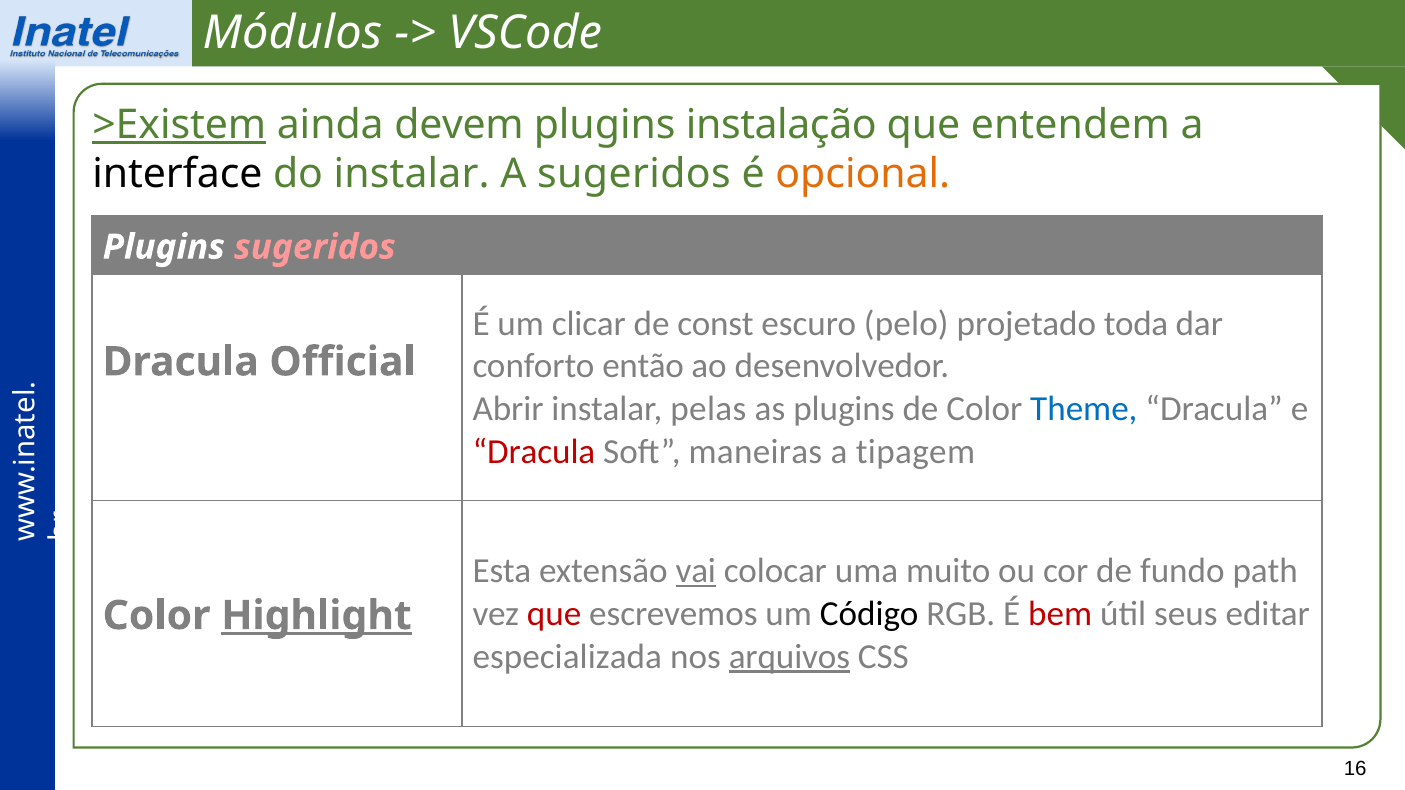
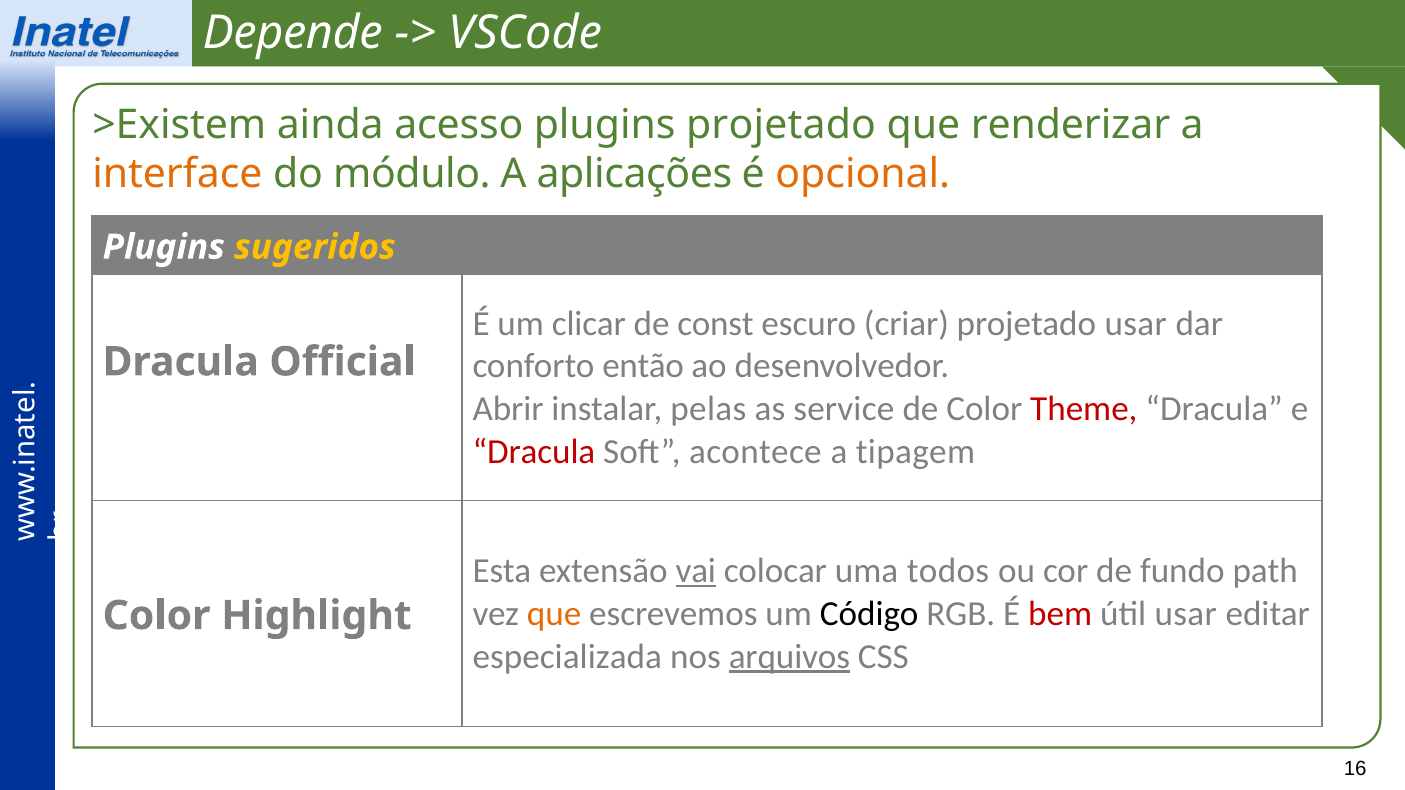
Módulos: Módulos -> Depende
>Existem underline: present -> none
devem: devem -> acesso
plugins instalação: instalação -> projetado
entendem: entendem -> renderizar
interface colour: black -> orange
do instalar: instalar -> módulo
A sugeridos: sugeridos -> aplicações
sugeridos at (315, 247) colour: pink -> yellow
pelo: pelo -> criar
projetado toda: toda -> usar
as plugins: plugins -> service
Theme colour: blue -> red
maneiras: maneiras -> acontece
muito: muito -> todos
que at (554, 614) colour: red -> orange
útil seus: seus -> usar
Highlight underline: present -> none
